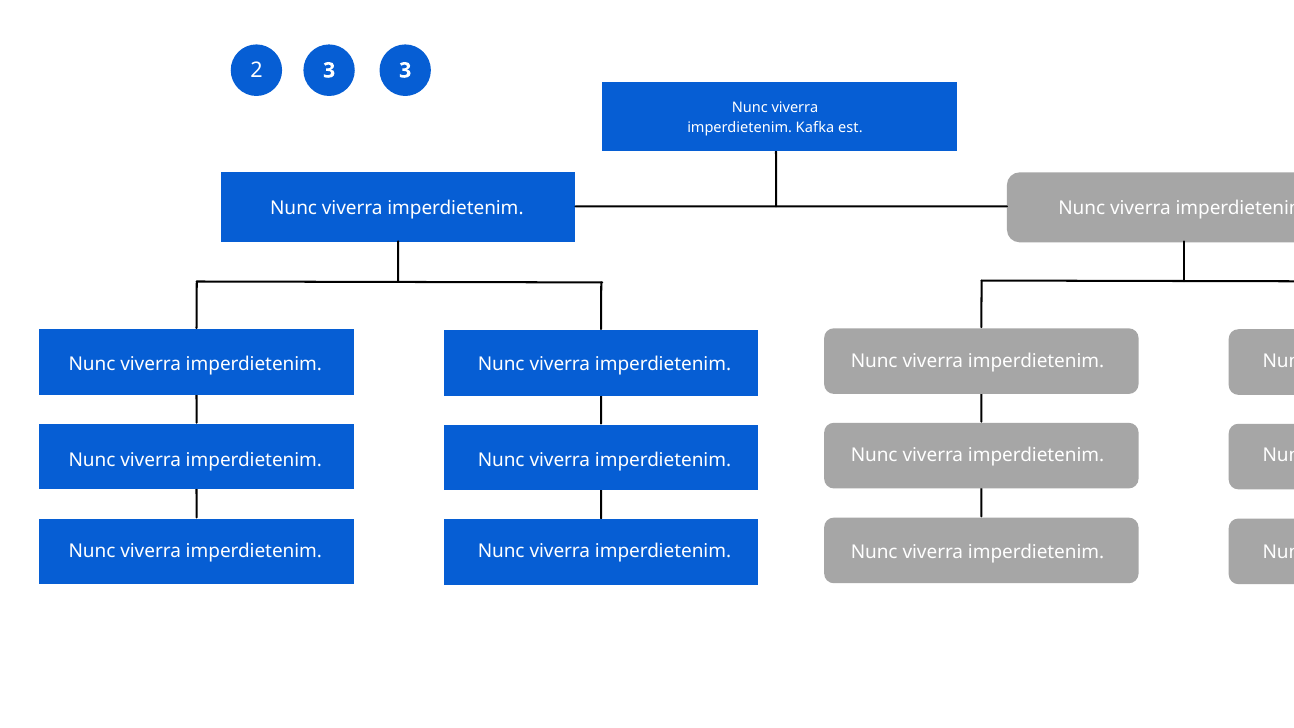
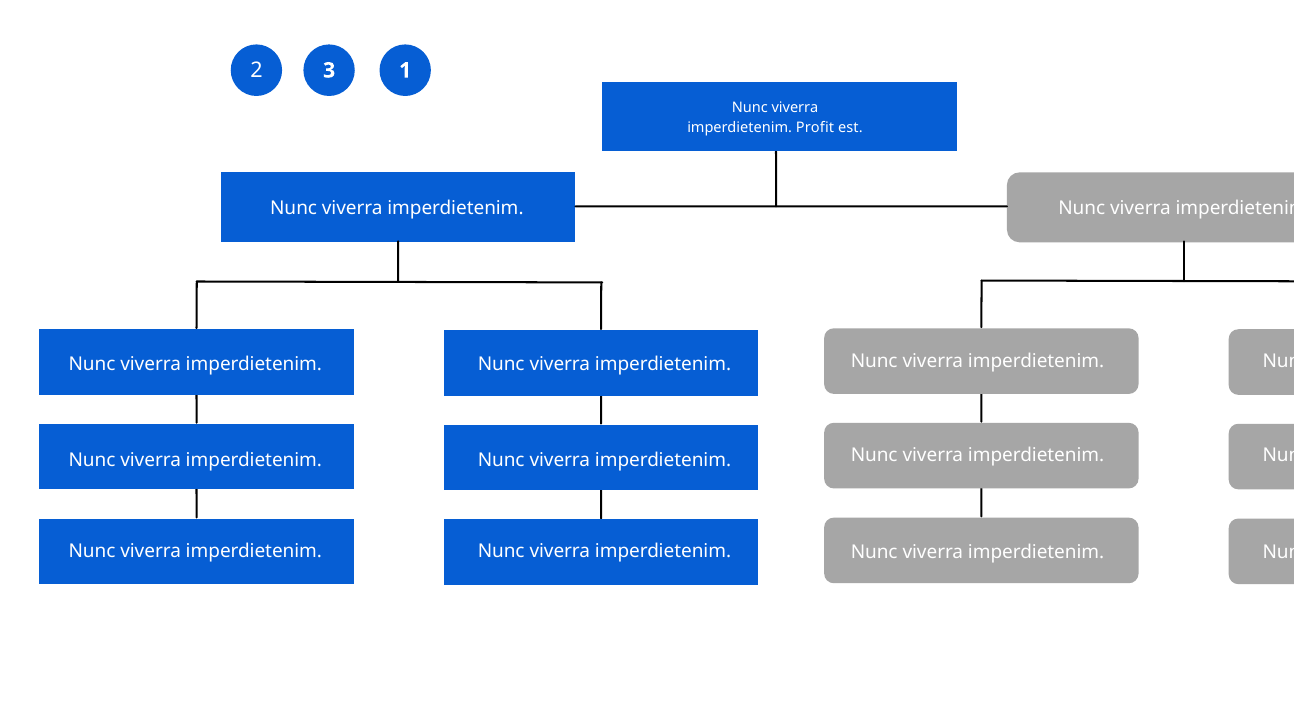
2 3: 3 -> 1
Kafka: Kafka -> Profit
